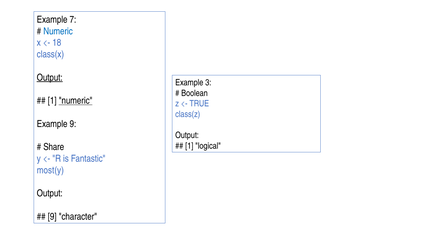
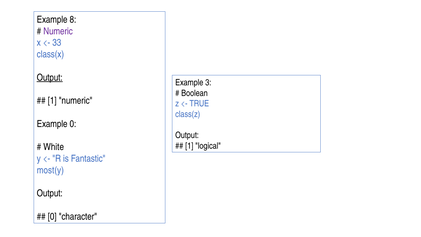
7: 7 -> 8
Numeric at (58, 31) colour: blue -> purple
18: 18 -> 33
numeric at (76, 101) underline: present -> none
Example 9: 9 -> 0
Share: Share -> White
9 at (52, 216): 9 -> 0
